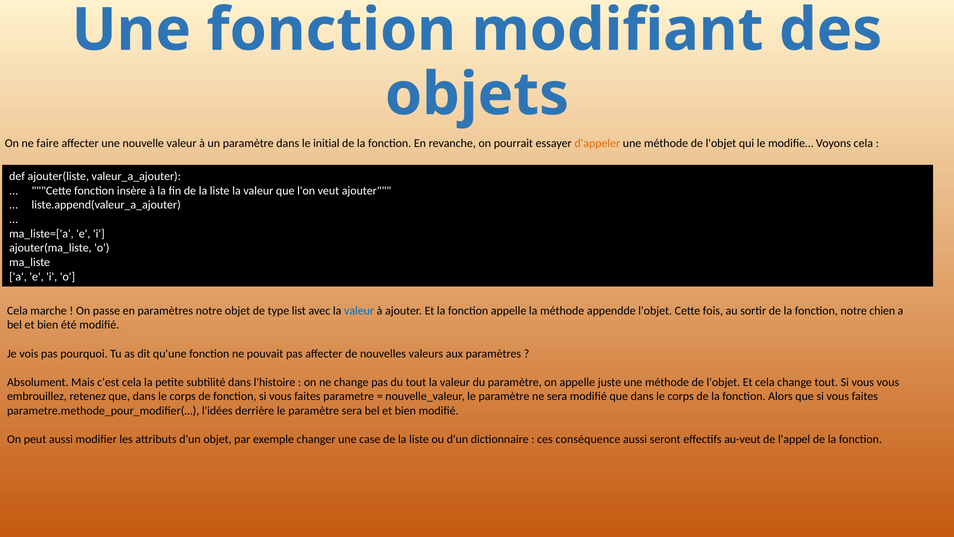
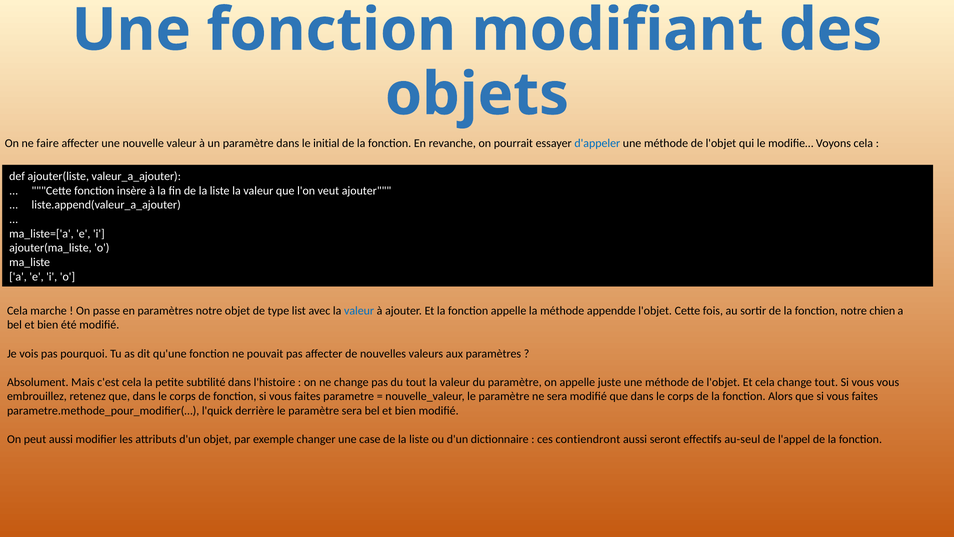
d'appeler colour: orange -> blue
l'idées: l'idées -> l'quick
conséquence: conséquence -> contiendront
au-veut: au-veut -> au-seul
